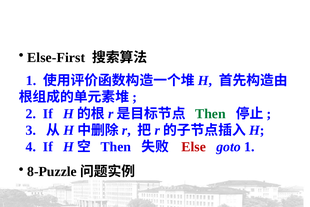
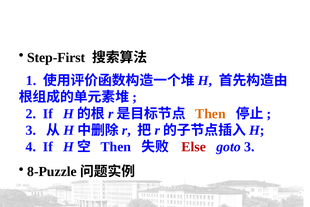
Else-First: Else-First -> Step-First
Then at (210, 114) colour: green -> orange
goto 1: 1 -> 3
